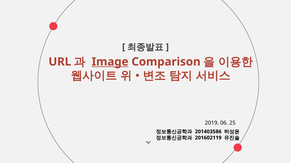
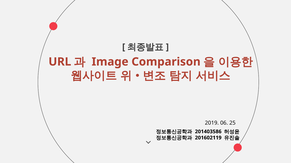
Image underline: present -> none
